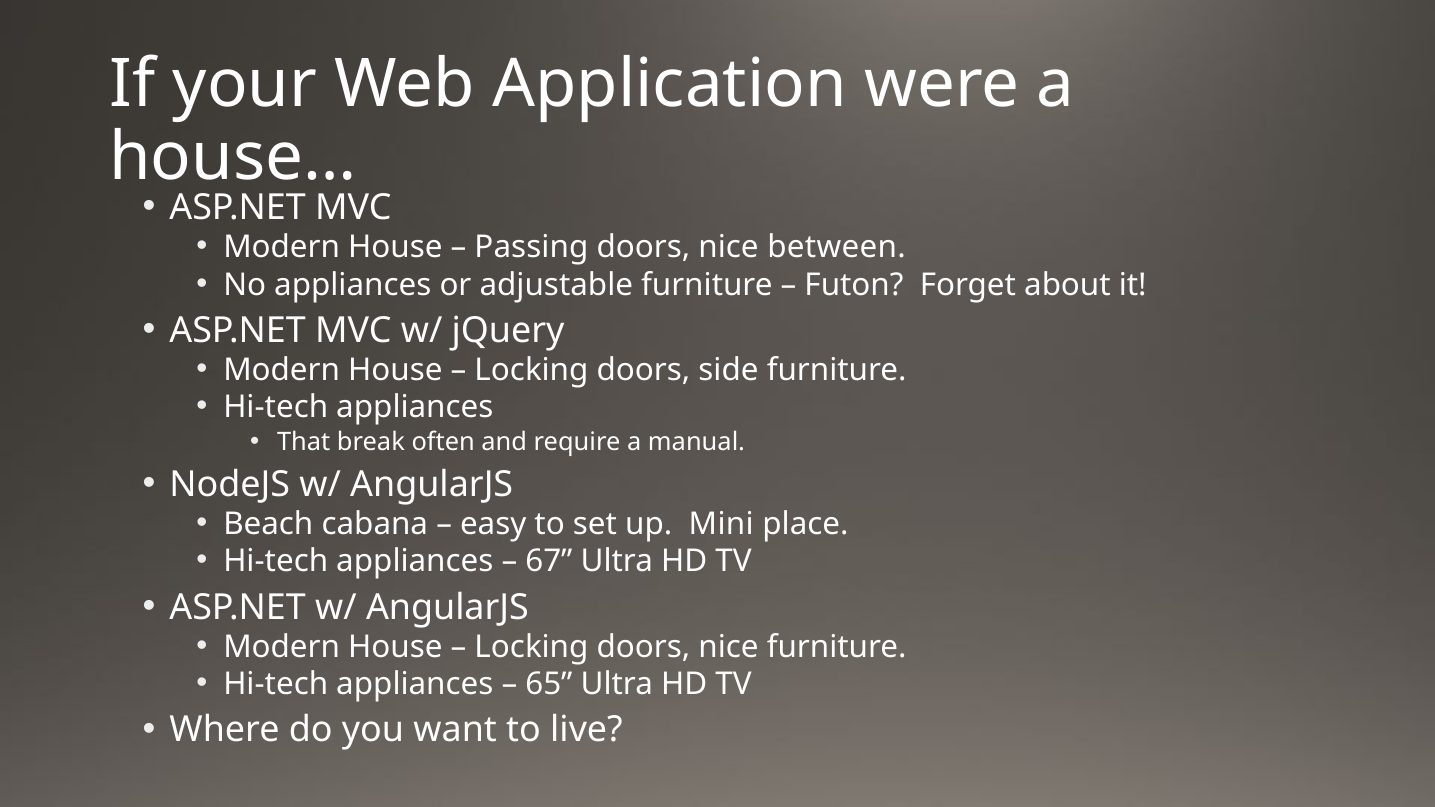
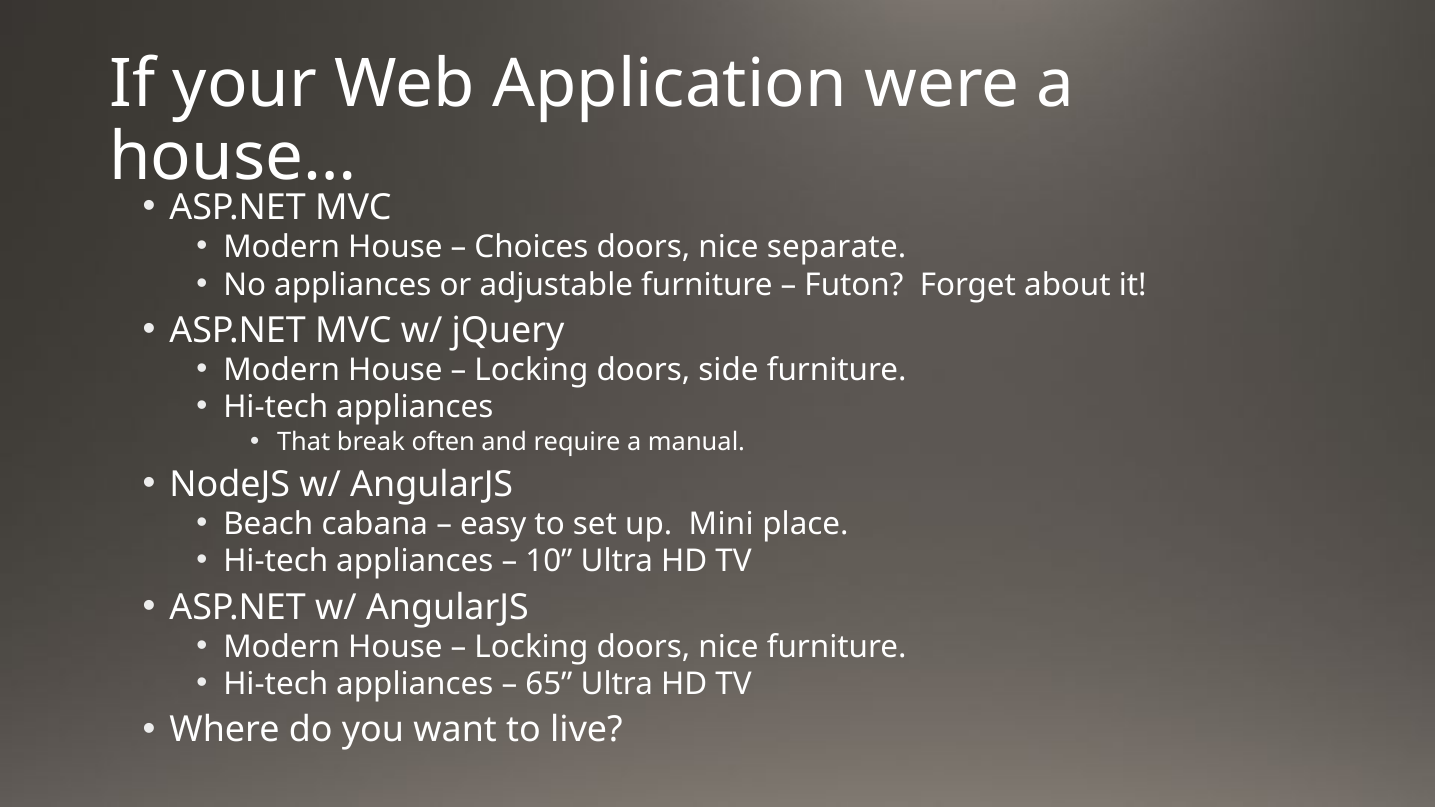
Passing: Passing -> Choices
between: between -> separate
67: 67 -> 10
